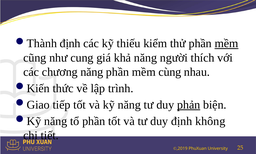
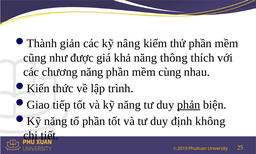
định at (70, 43): định -> giản
thiếu: thiếu -> nâng
mềm at (227, 43) underline: present -> none
cung: cung -> được
người: người -> thông
